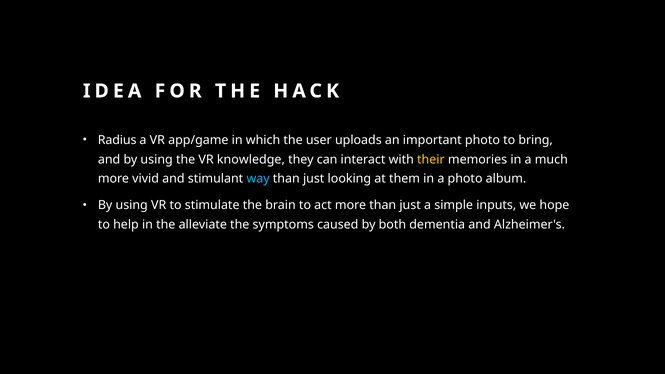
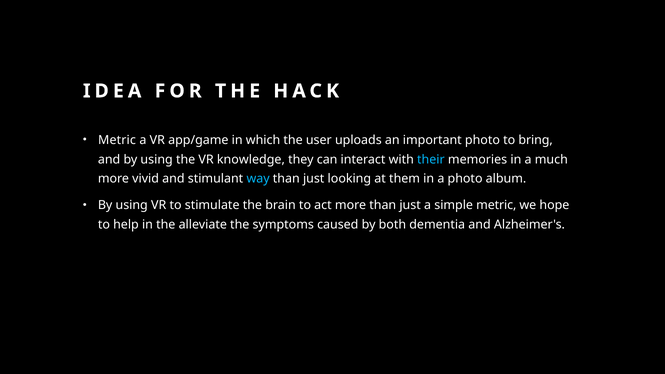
Radius at (117, 140): Radius -> Metric
their colour: yellow -> light blue
simple inputs: inputs -> metric
